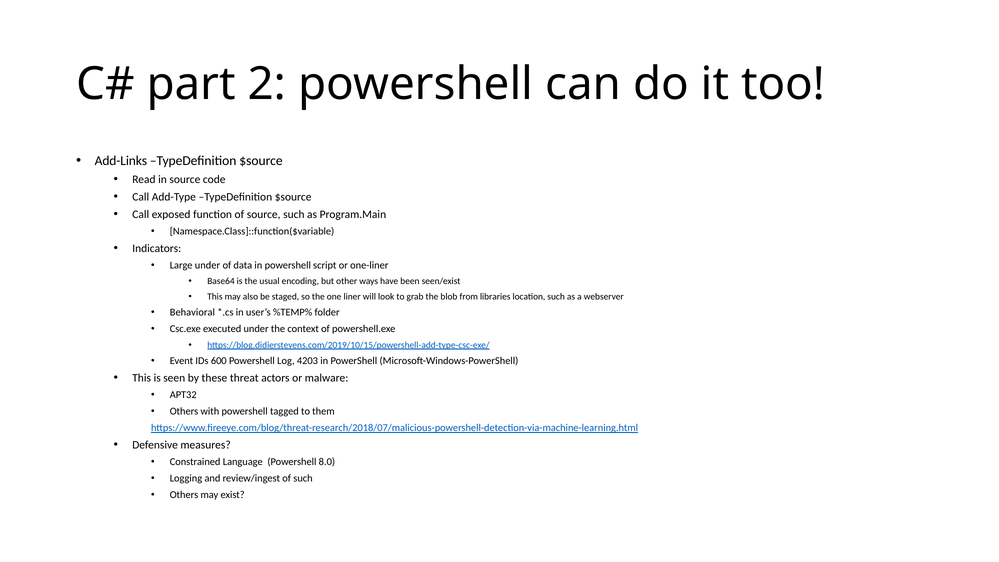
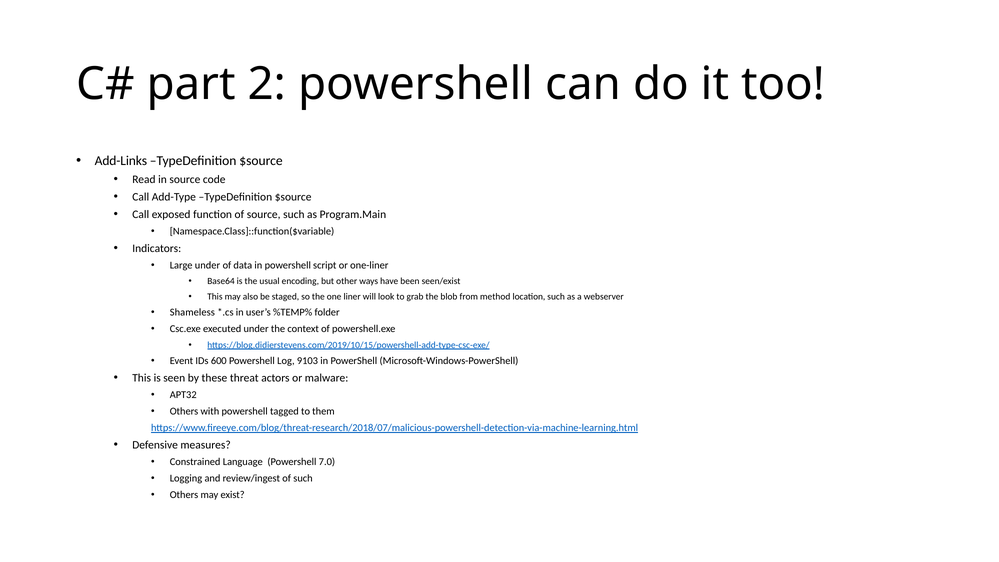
libraries: libraries -> method
Behavioral: Behavioral -> Shameless
4203: 4203 -> 9103
8.0: 8.0 -> 7.0
